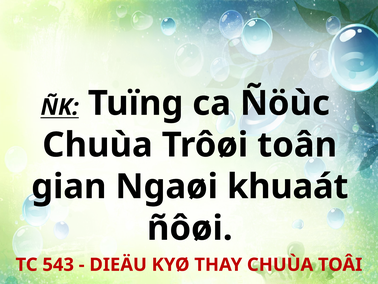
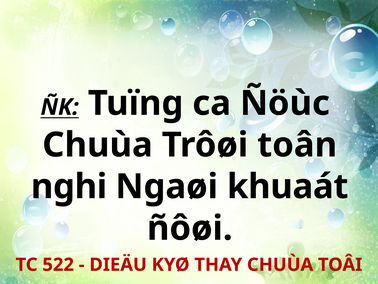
gian: gian -> nghi
543: 543 -> 522
